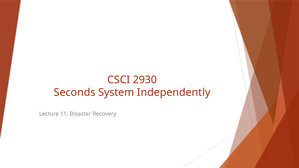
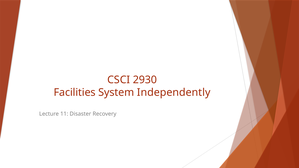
Seconds: Seconds -> Facilities
